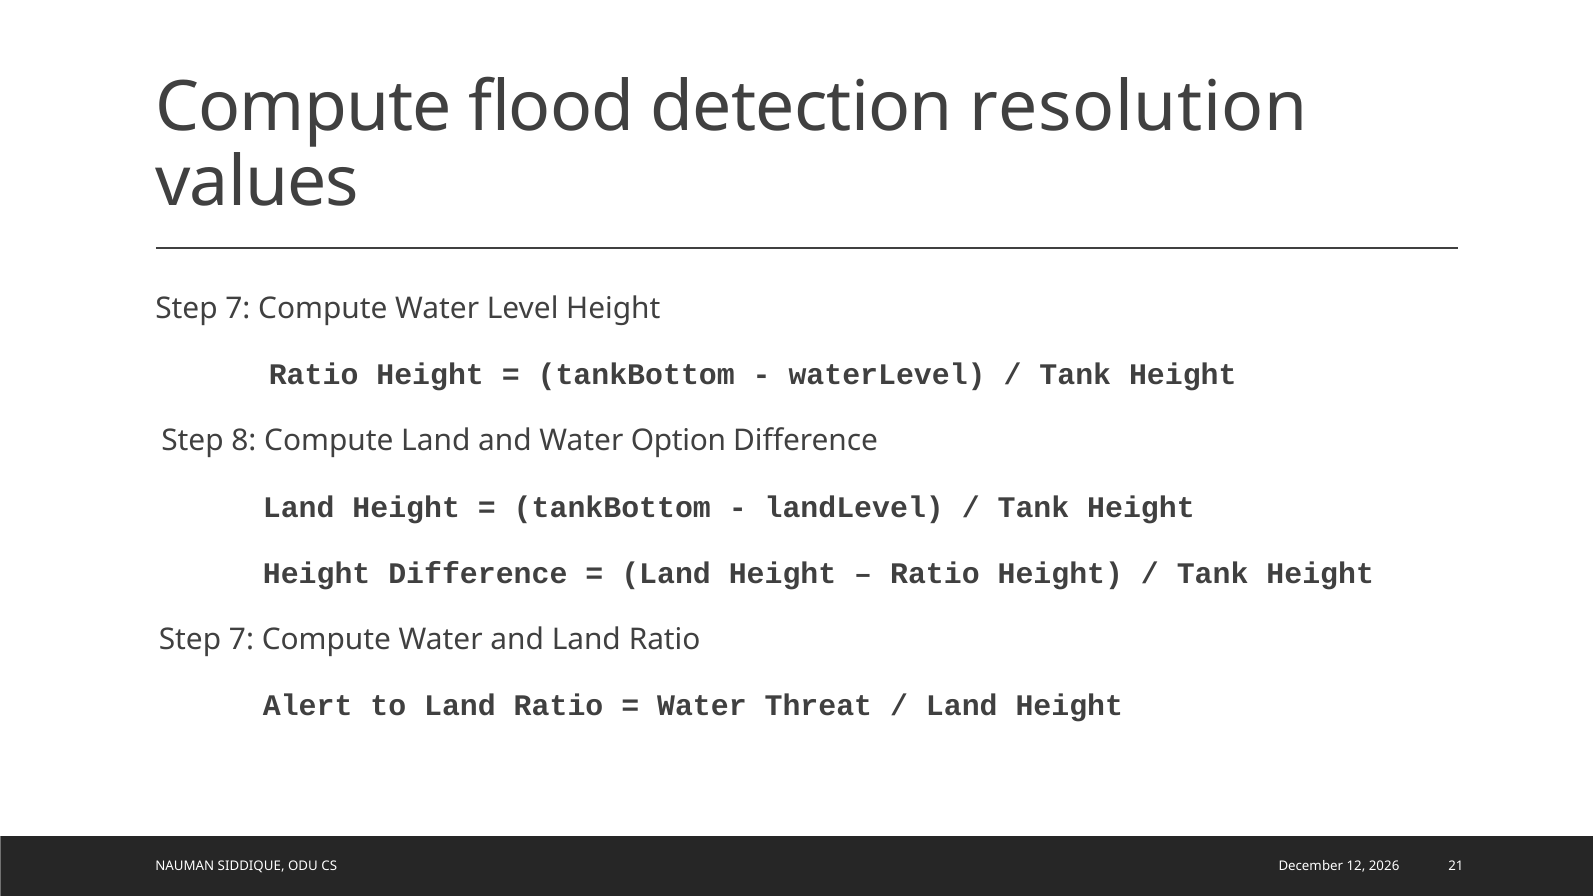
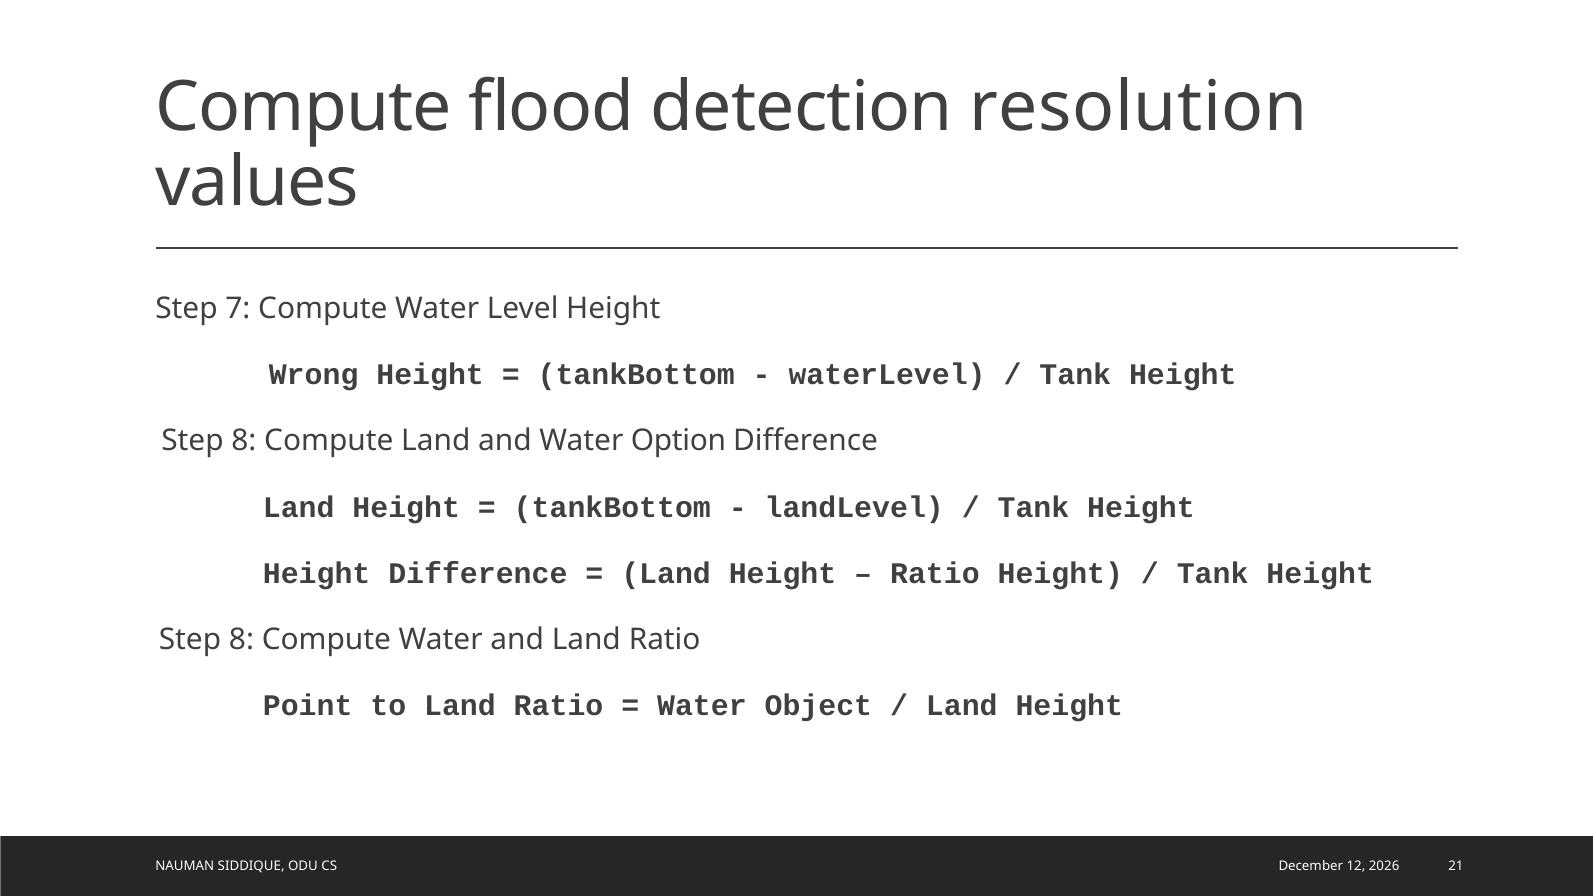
Ratio at (314, 375): Ratio -> Wrong
7 at (242, 640): 7 -> 8
Alert: Alert -> Point
Threat: Threat -> Object
